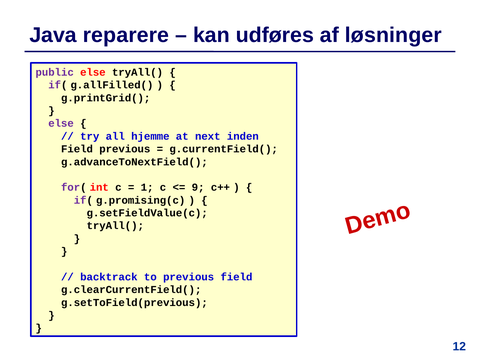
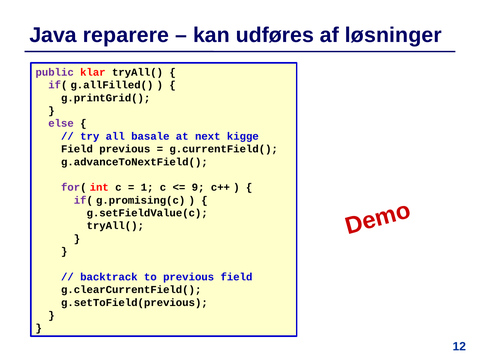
public else: else -> klar
hjemme: hjemme -> basale
inden: inden -> kigge
